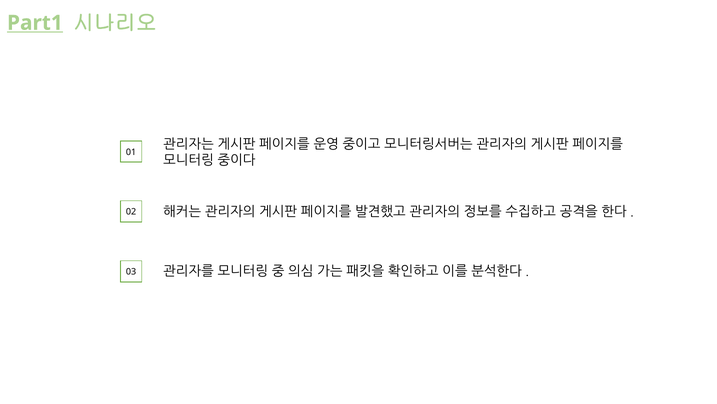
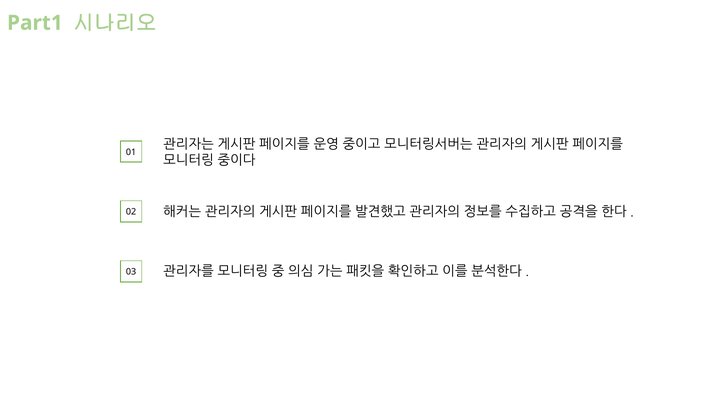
Part1 underline: present -> none
